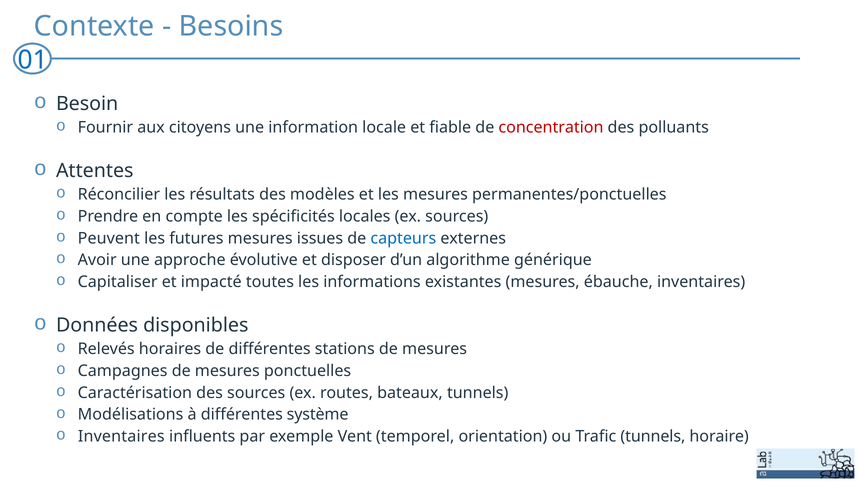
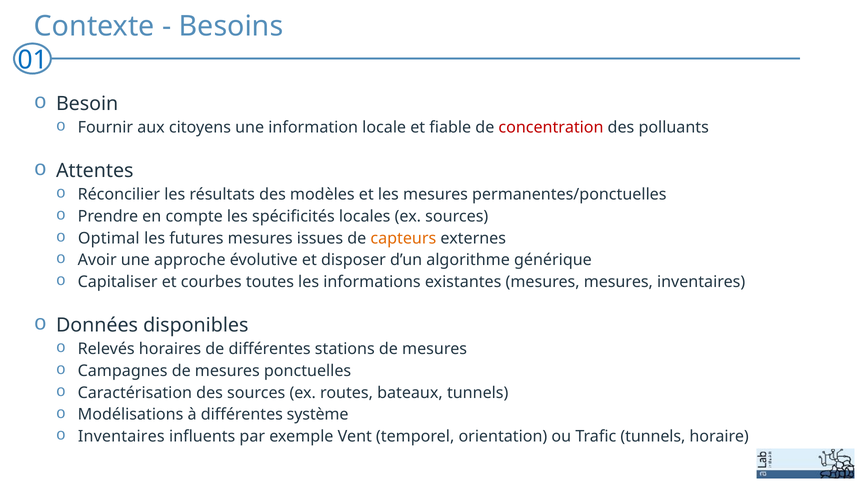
Peuvent: Peuvent -> Optimal
capteurs colour: blue -> orange
impacté: impacté -> courbes
mesures ébauche: ébauche -> mesures
